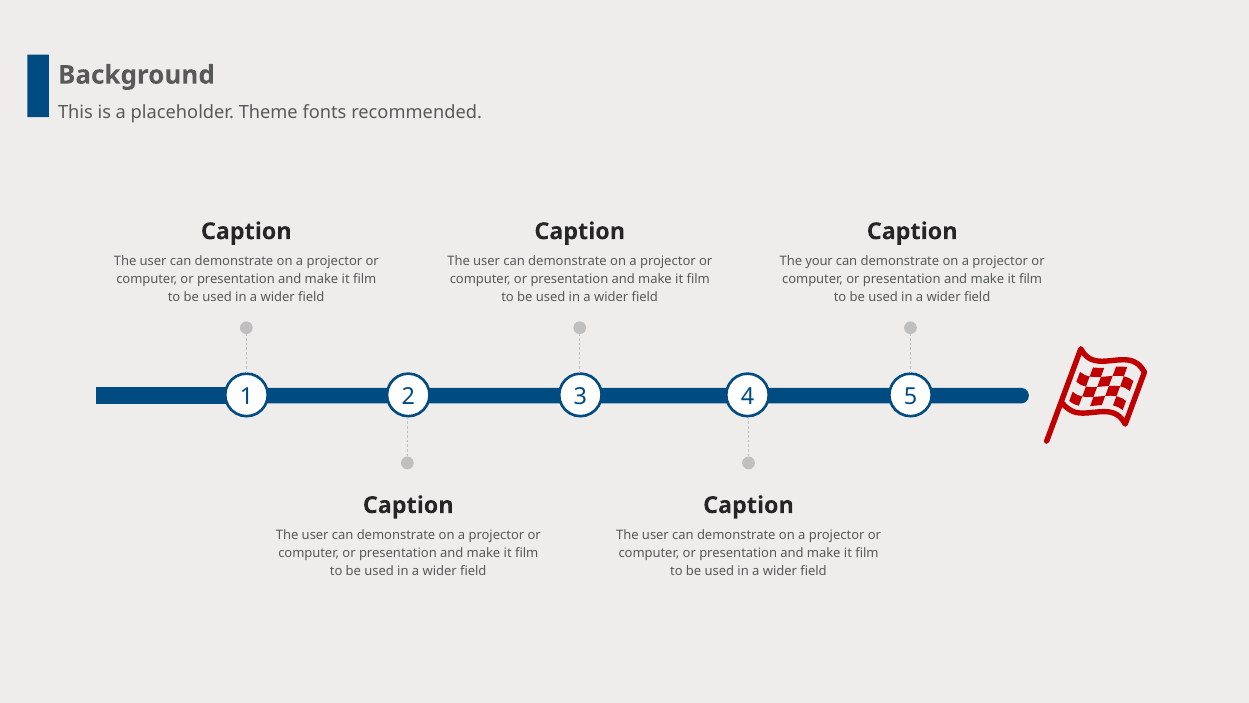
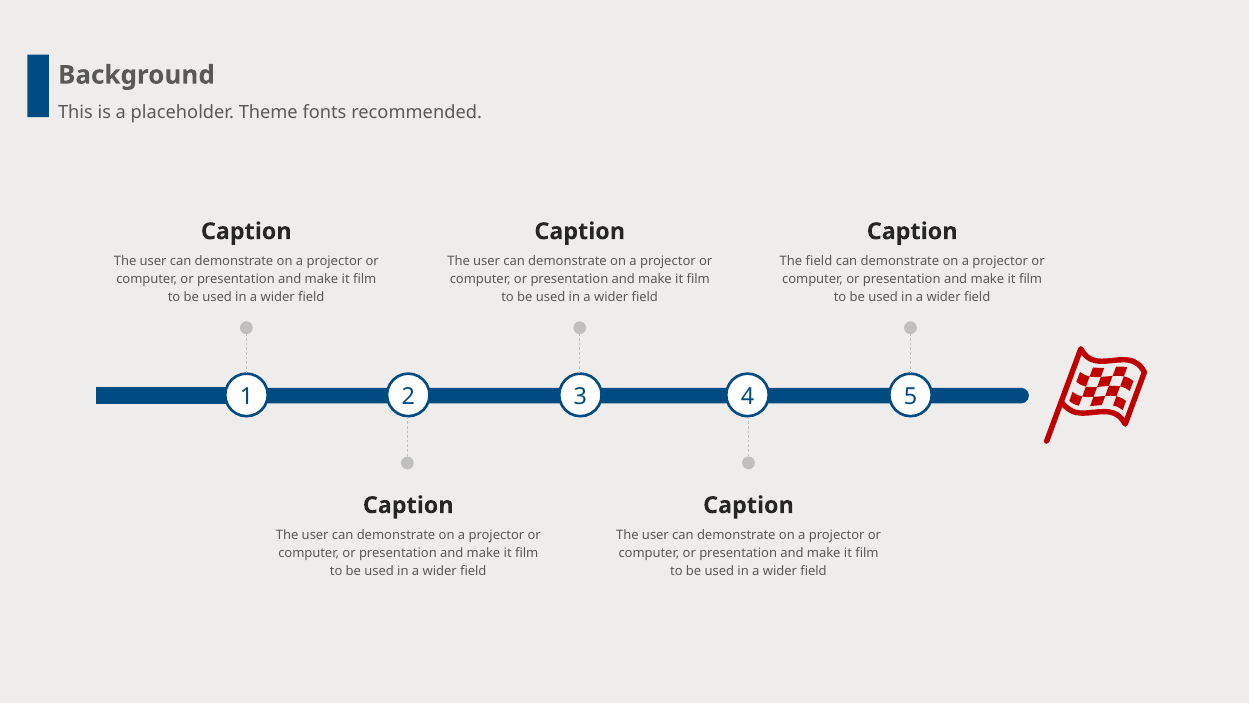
The your: your -> field
